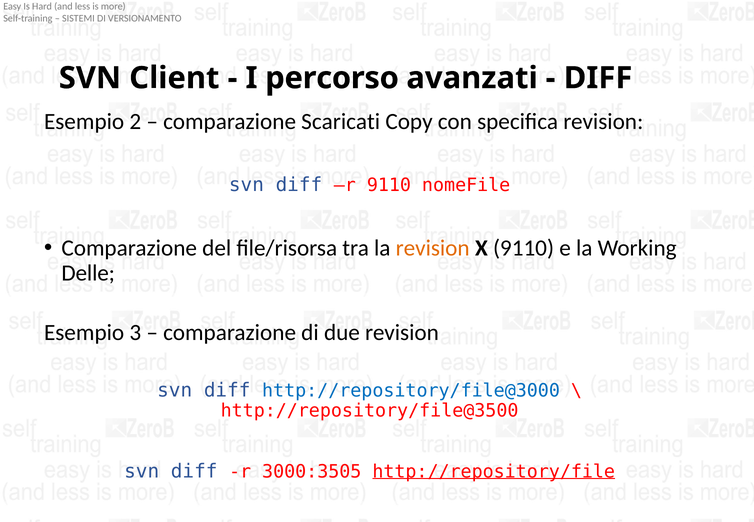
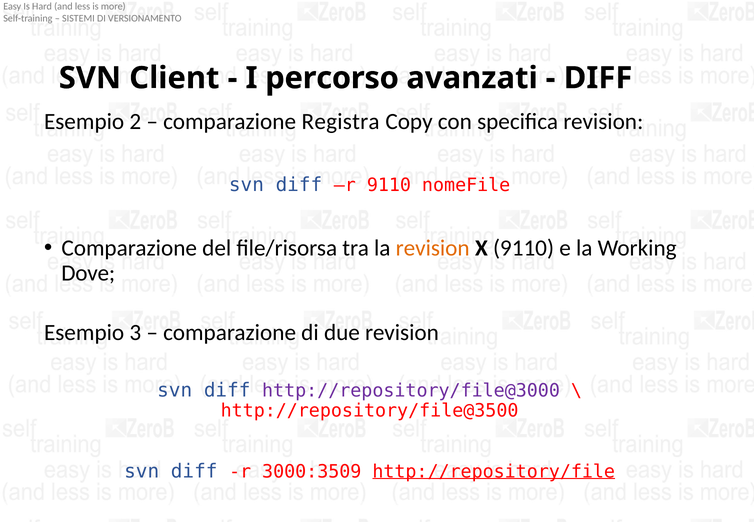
Scaricati: Scaricati -> Registra
Delle: Delle -> Dove
http://repository/file@3000 colour: blue -> purple
3000:3505: 3000:3505 -> 3000:3509
